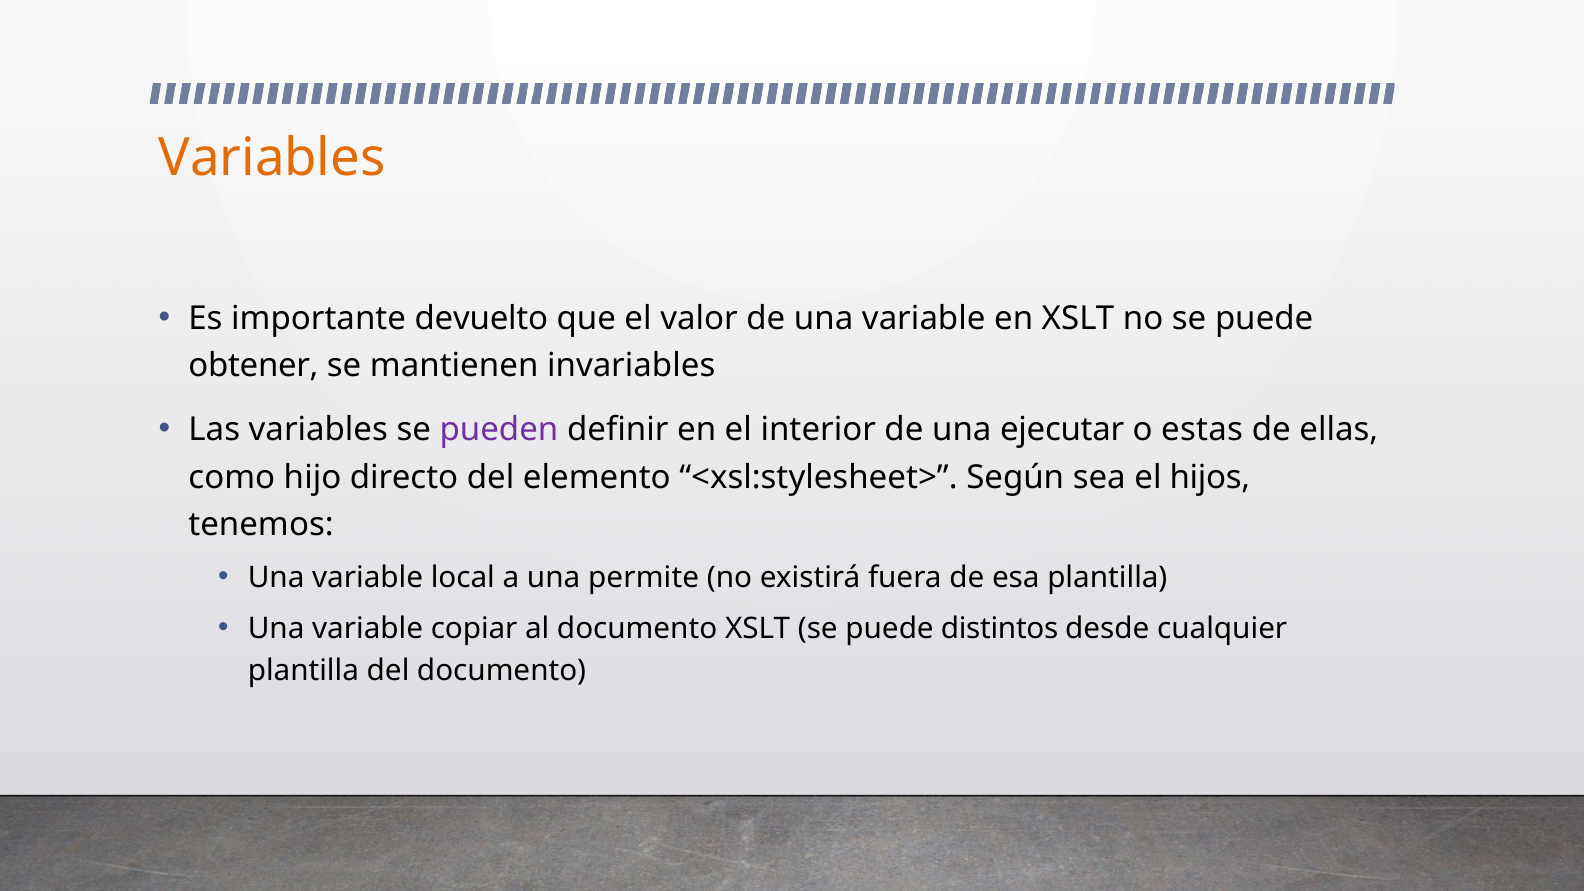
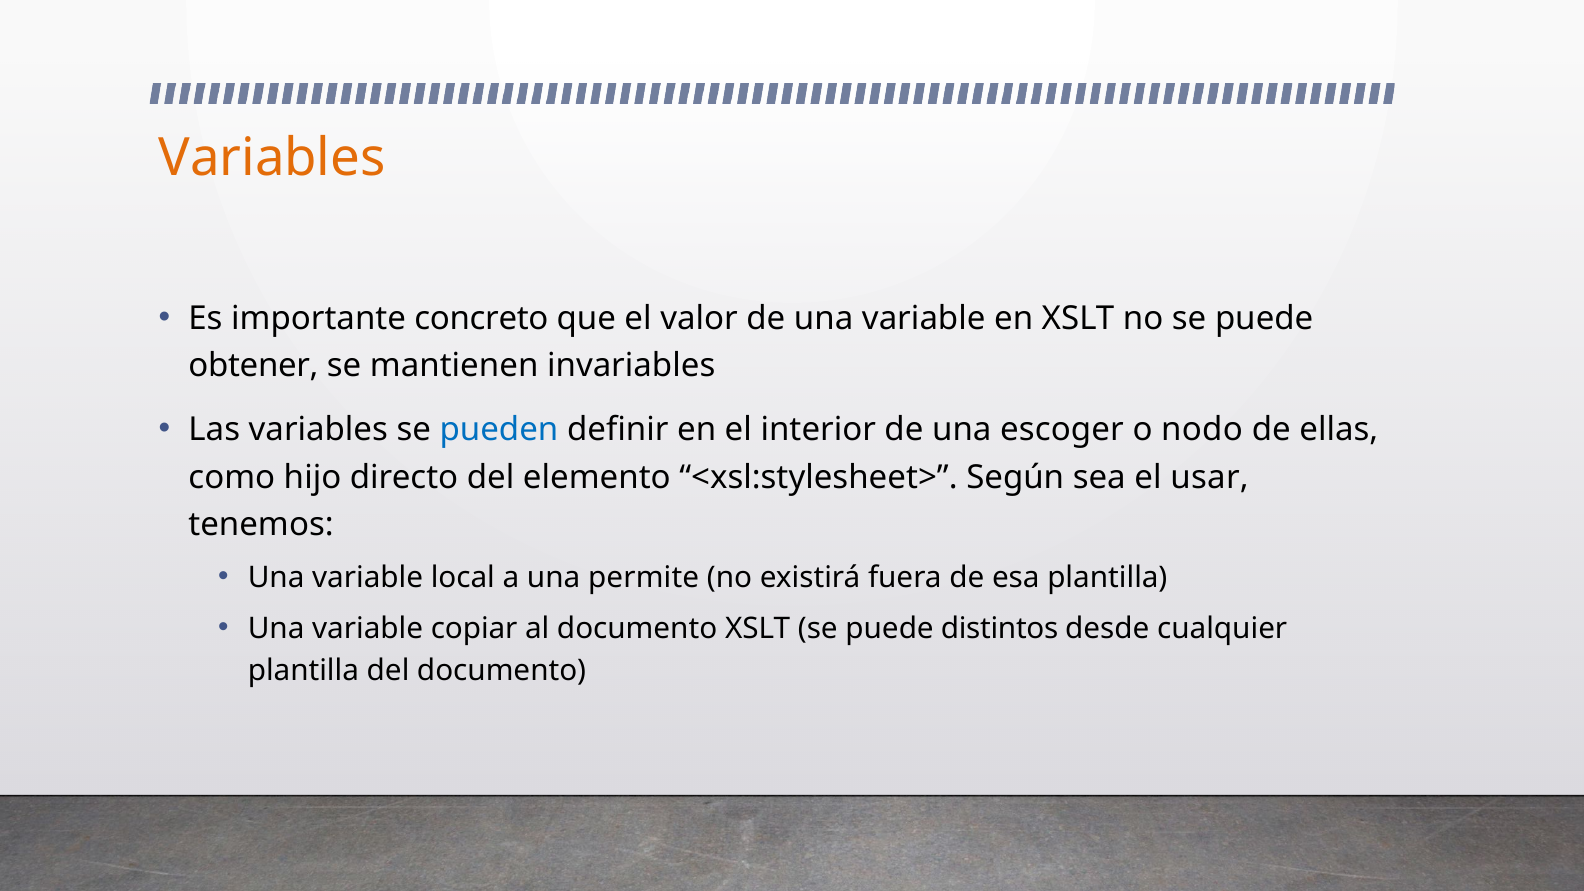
devuelto: devuelto -> concreto
pueden colour: purple -> blue
ejecutar: ejecutar -> escoger
estas: estas -> nodo
hijos: hijos -> usar
